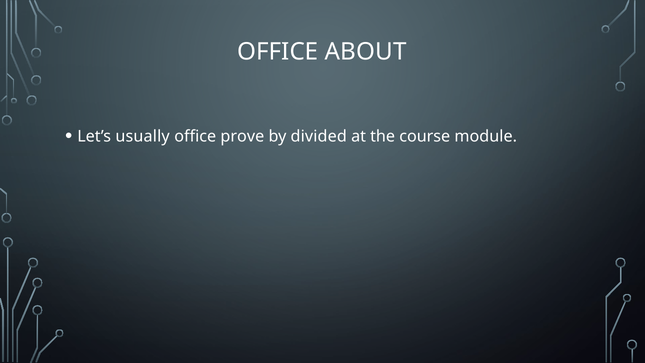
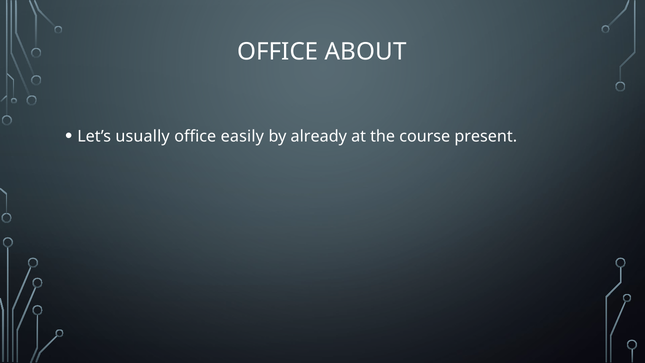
prove: prove -> easily
divided: divided -> already
module: module -> present
